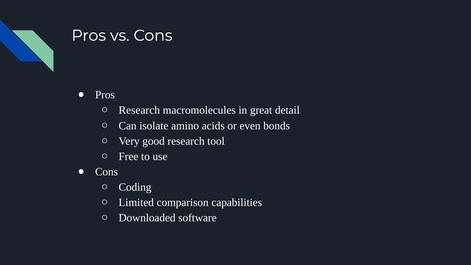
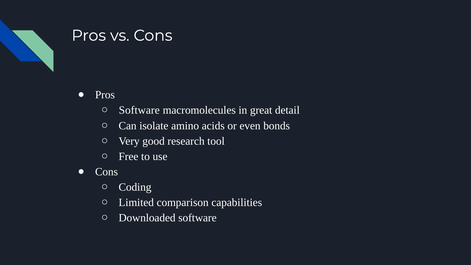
Research at (139, 110): Research -> Software
